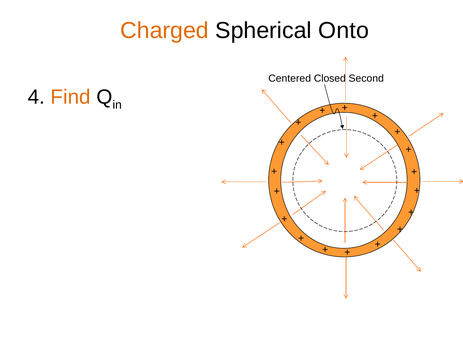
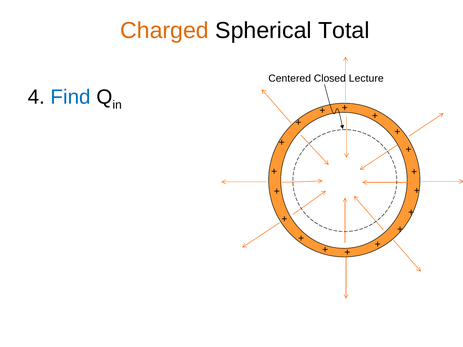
Onto: Onto -> Total
Second: Second -> Lecture
Find colour: orange -> blue
